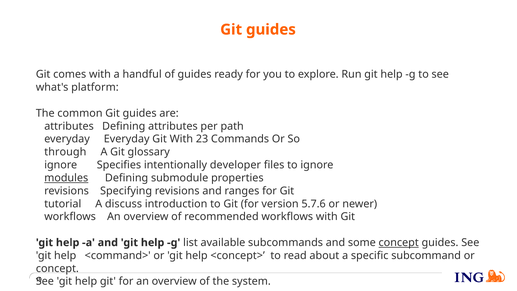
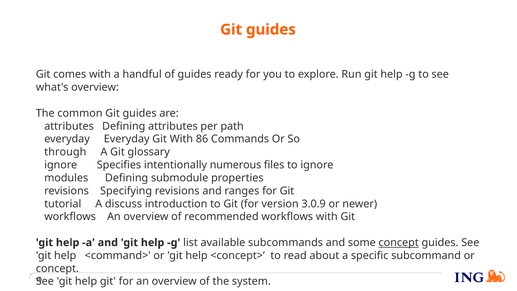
what's platform: platform -> overview
23: 23 -> 86
developer: developer -> numerous
modules underline: present -> none
5.7.6: 5.7.6 -> 3.0.9
